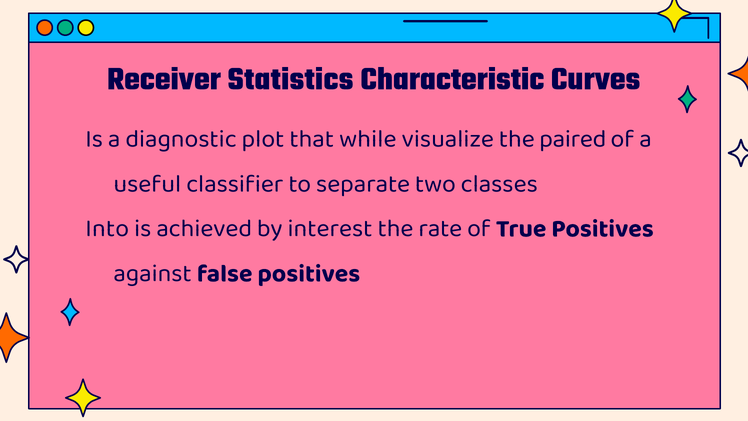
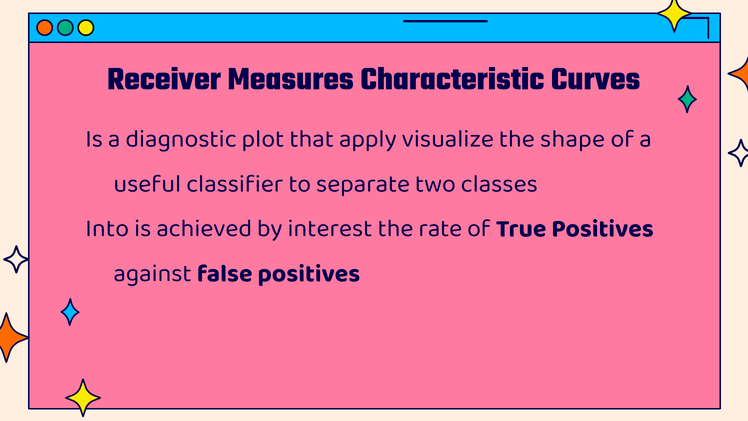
Statistics: Statistics -> Measures
while: while -> apply
paired: paired -> shape
